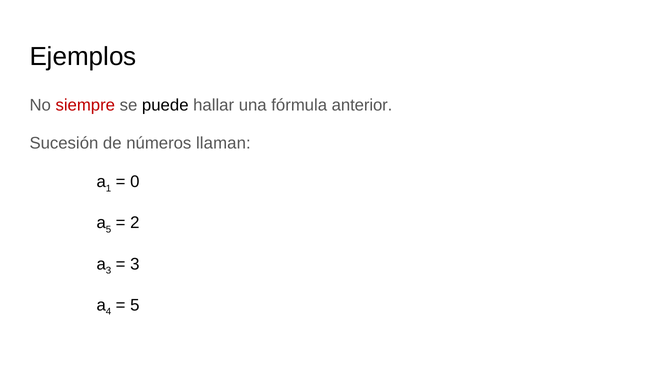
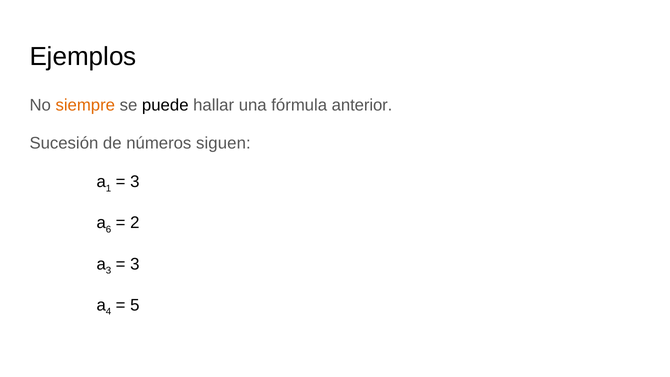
siempre colour: red -> orange
llaman: llaman -> siguen
0 at (135, 182): 0 -> 3
5 at (109, 229): 5 -> 6
